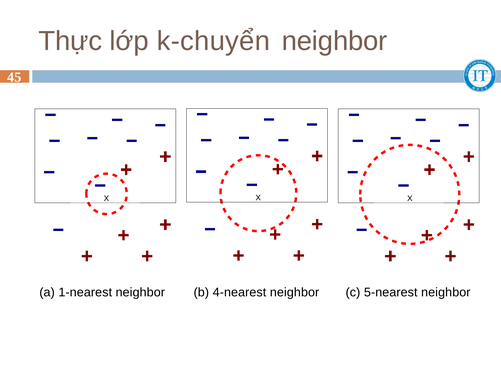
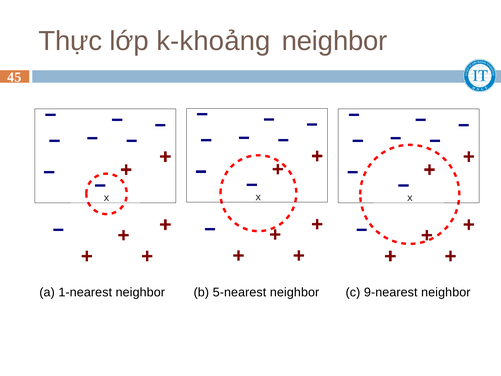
k-chuyển: k-chuyển -> k-khoảng
4-nearest: 4-nearest -> 5-nearest
5-nearest: 5-nearest -> 9-nearest
